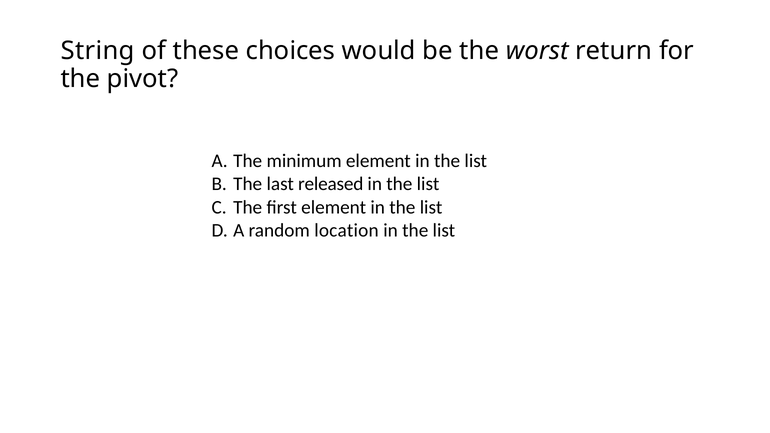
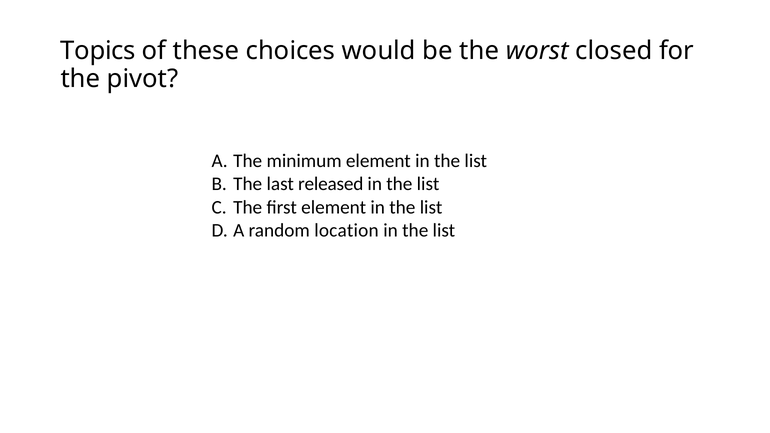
String: String -> Topics
return: return -> closed
